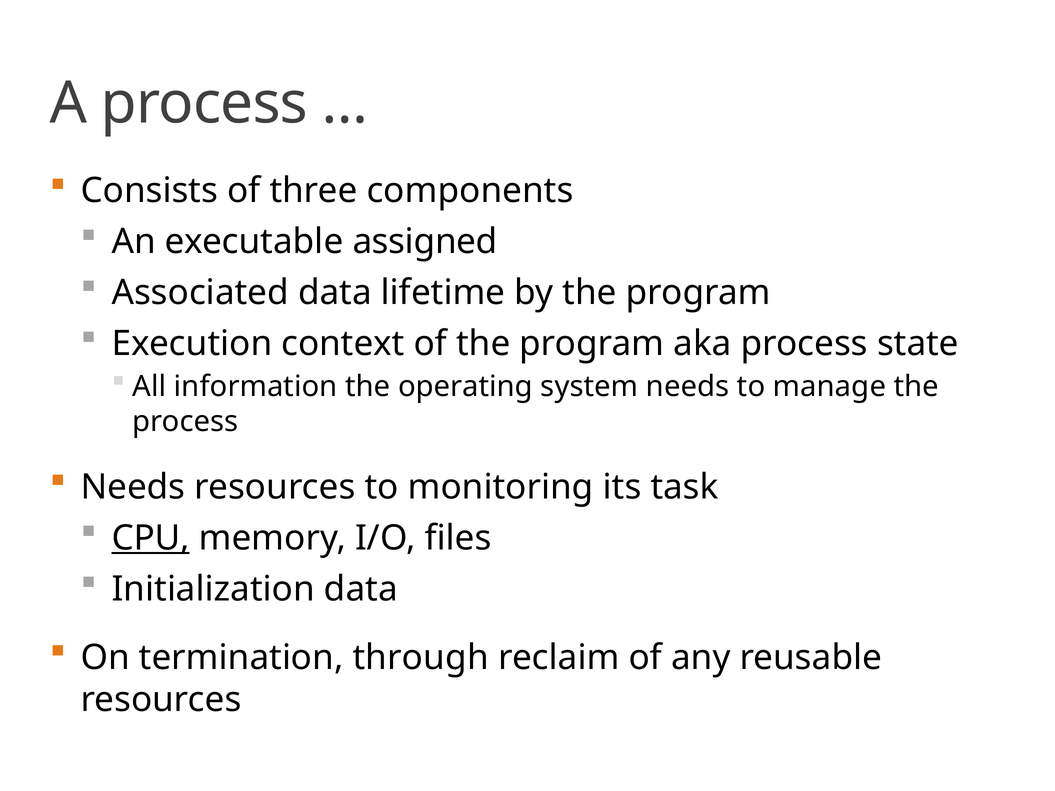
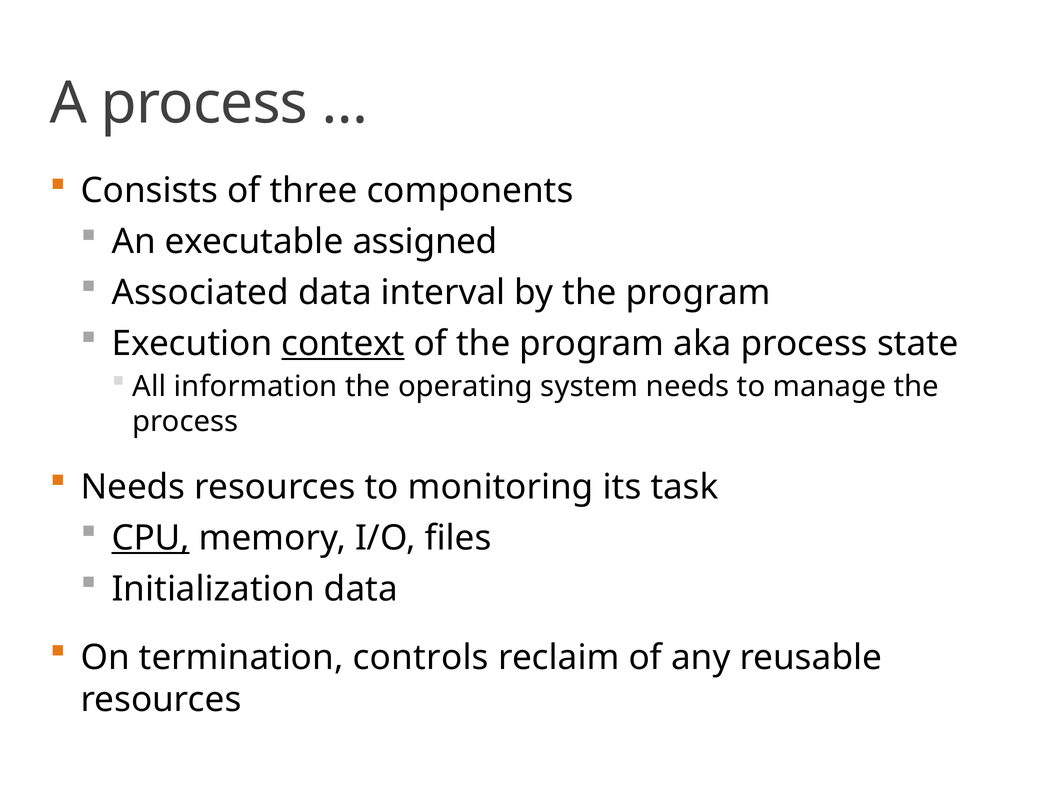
lifetime: lifetime -> interval
context underline: none -> present
through: through -> controls
